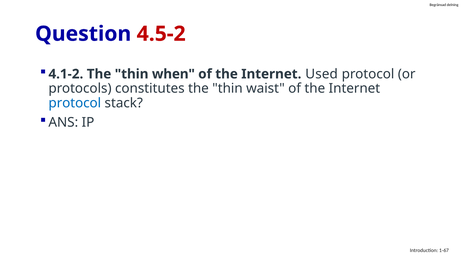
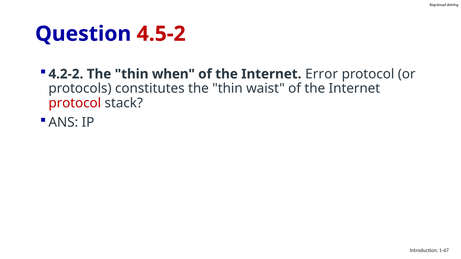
4.1-2: 4.1-2 -> 4.2-2
Used: Used -> Error
protocol at (75, 103) colour: blue -> red
